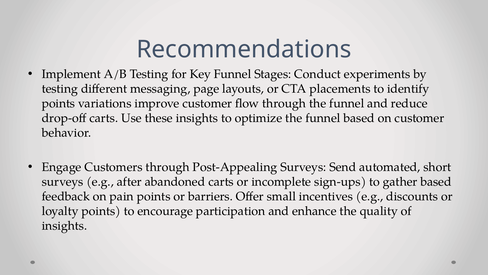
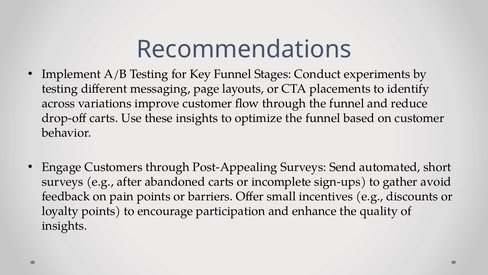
points at (58, 103): points -> across
gather based: based -> avoid
